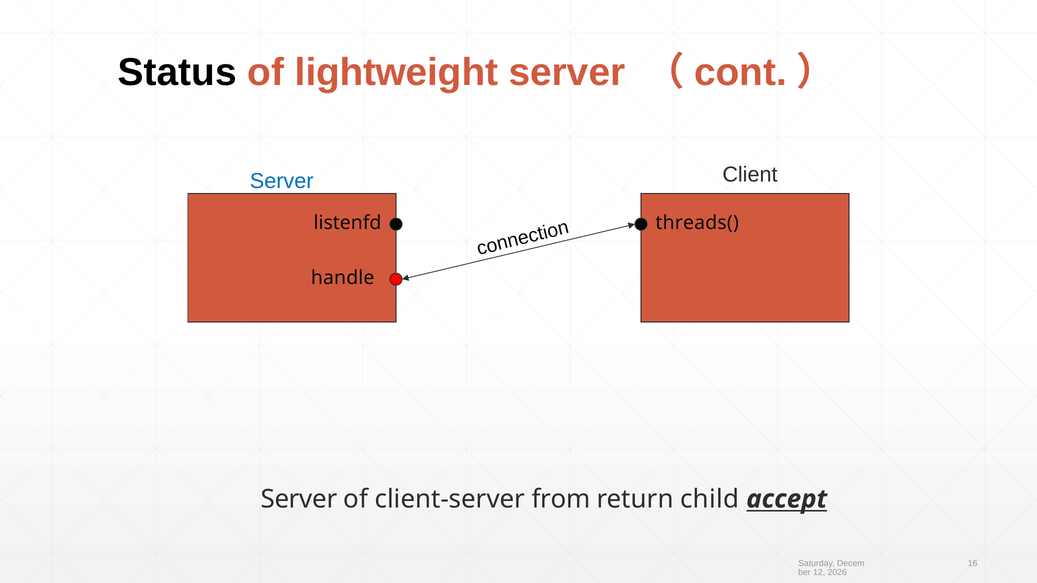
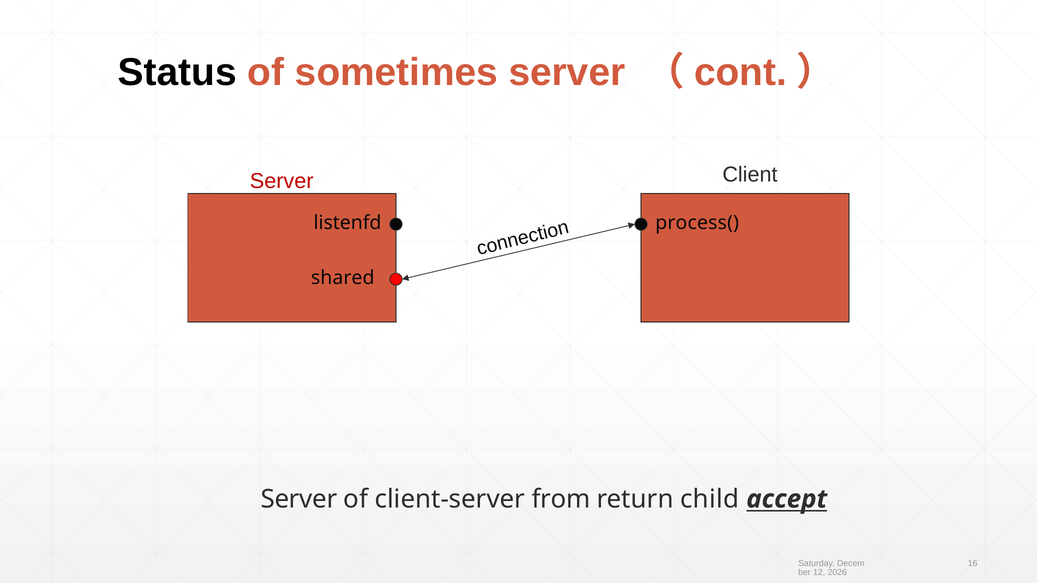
lightweight: lightweight -> sometimes
Server at (282, 181) colour: blue -> red
threads(: threads( -> process(
handle: handle -> shared
